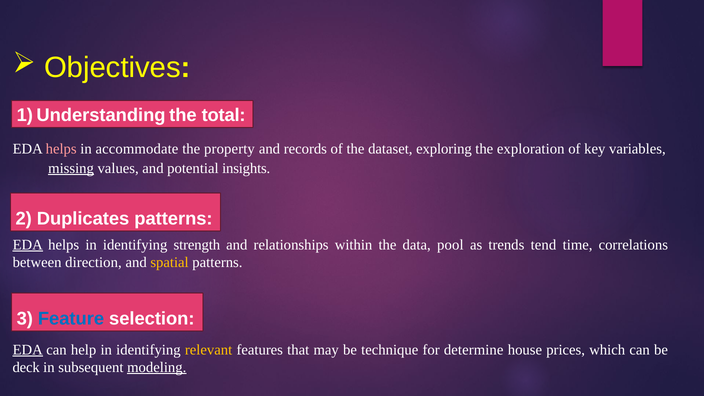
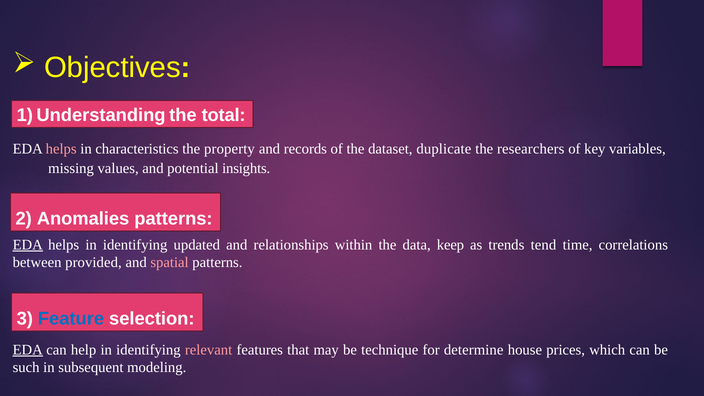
accommodate: accommodate -> characteristics
exploring: exploring -> duplicate
exploration: exploration -> researchers
missing underline: present -> none
Duplicates: Duplicates -> Anomalies
strength: strength -> updated
pool: pool -> keep
direction: direction -> provided
spatial colour: yellow -> pink
relevant colour: yellow -> pink
deck: deck -> such
modeling underline: present -> none
